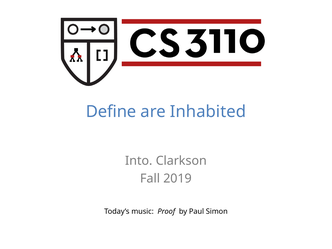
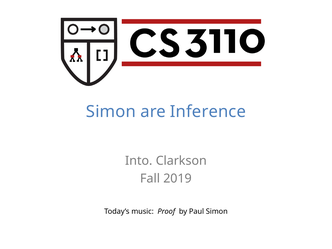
Define at (111, 112): Define -> Simon
Inhabited: Inhabited -> Inference
